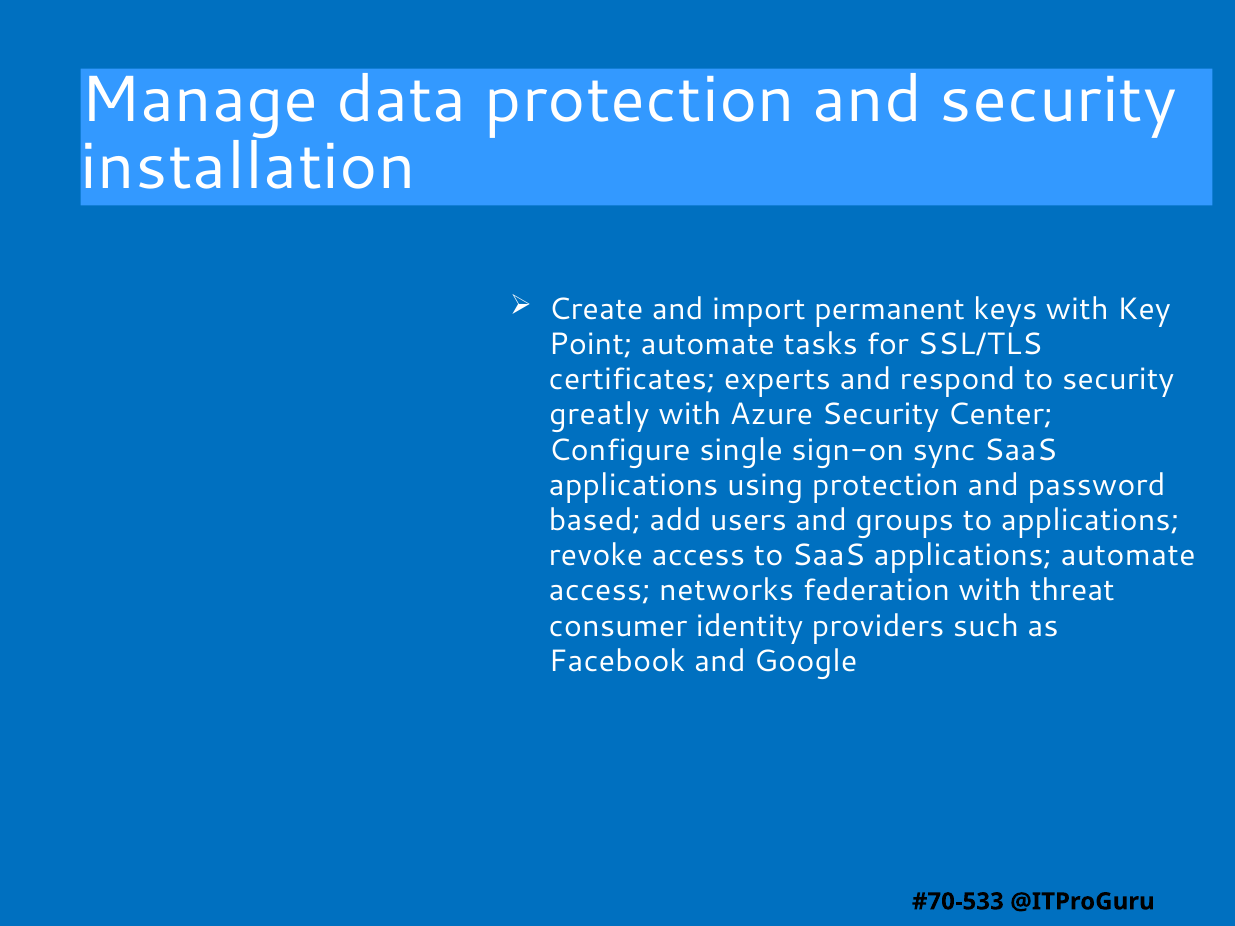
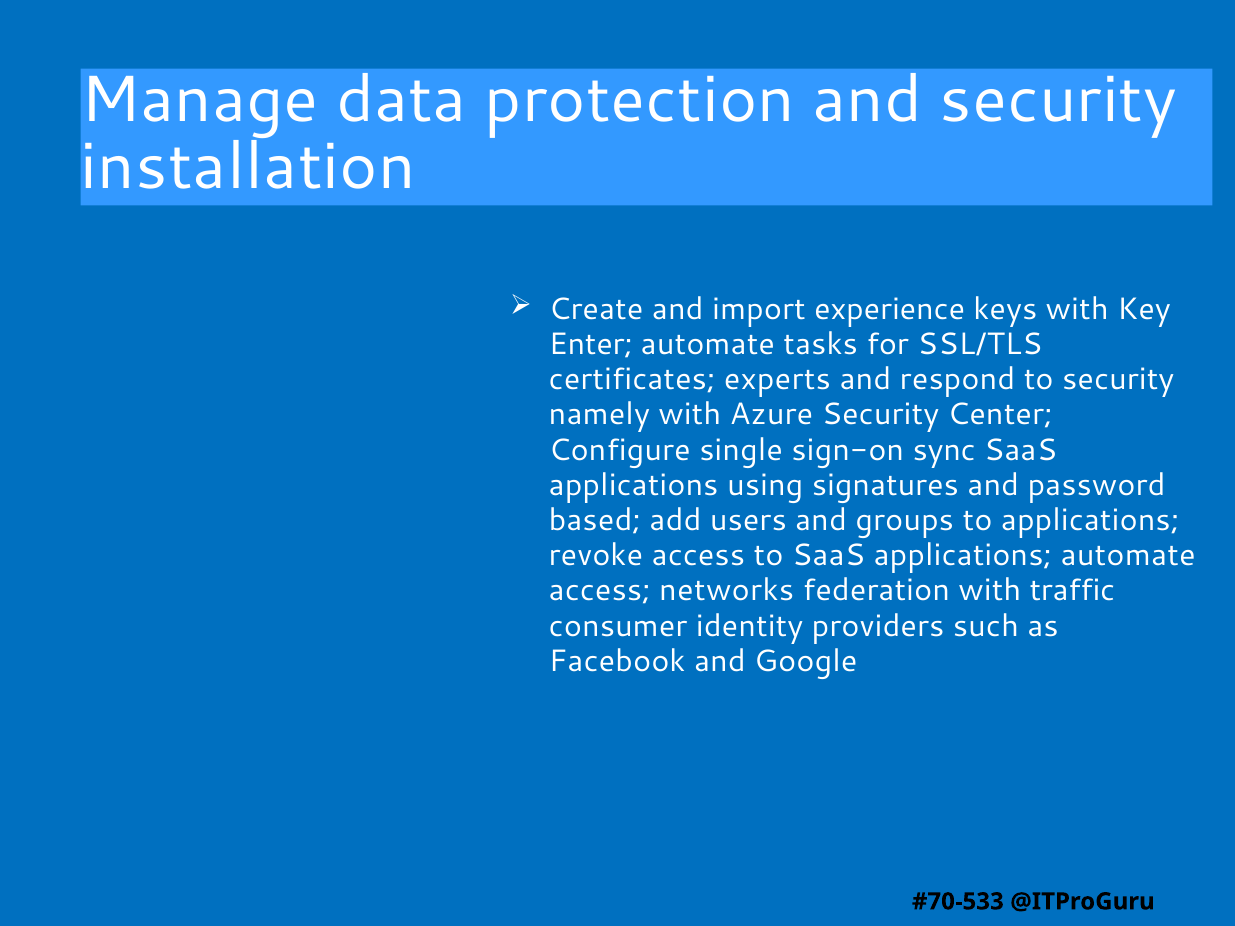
permanent: permanent -> experience
Point: Point -> Enter
greatly: greatly -> namely
using protection: protection -> signatures
threat: threat -> traffic
